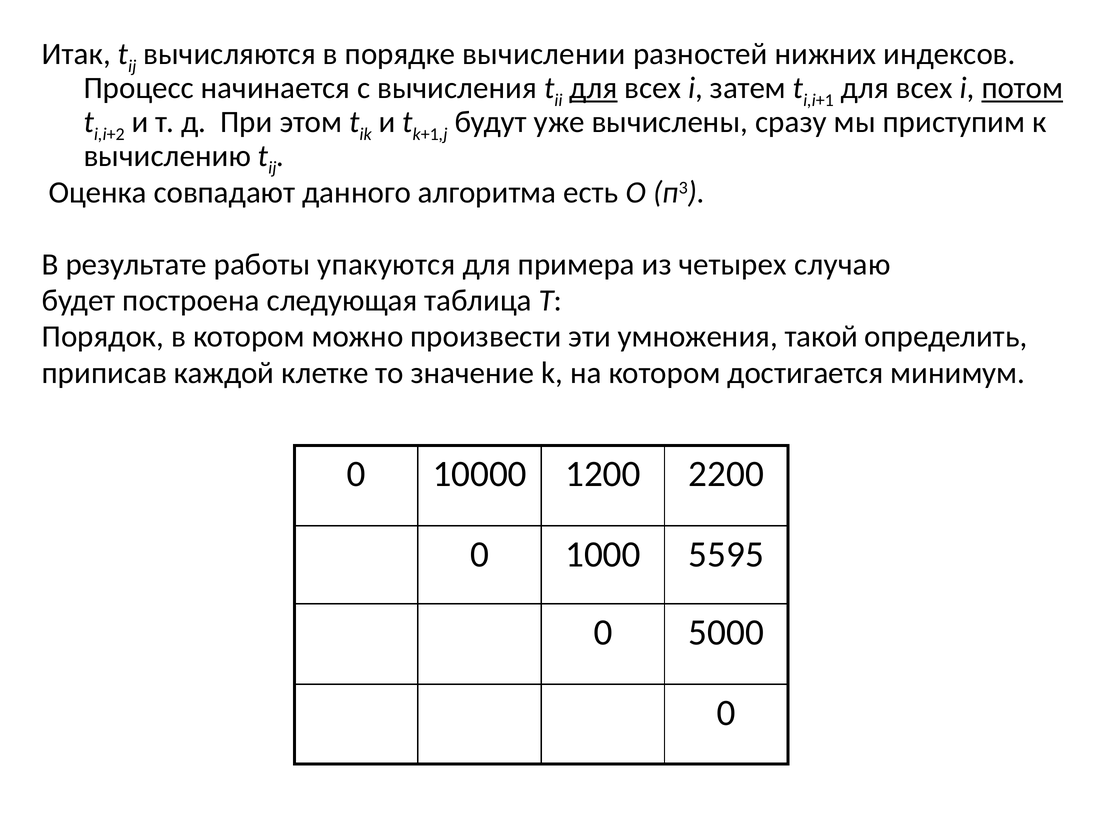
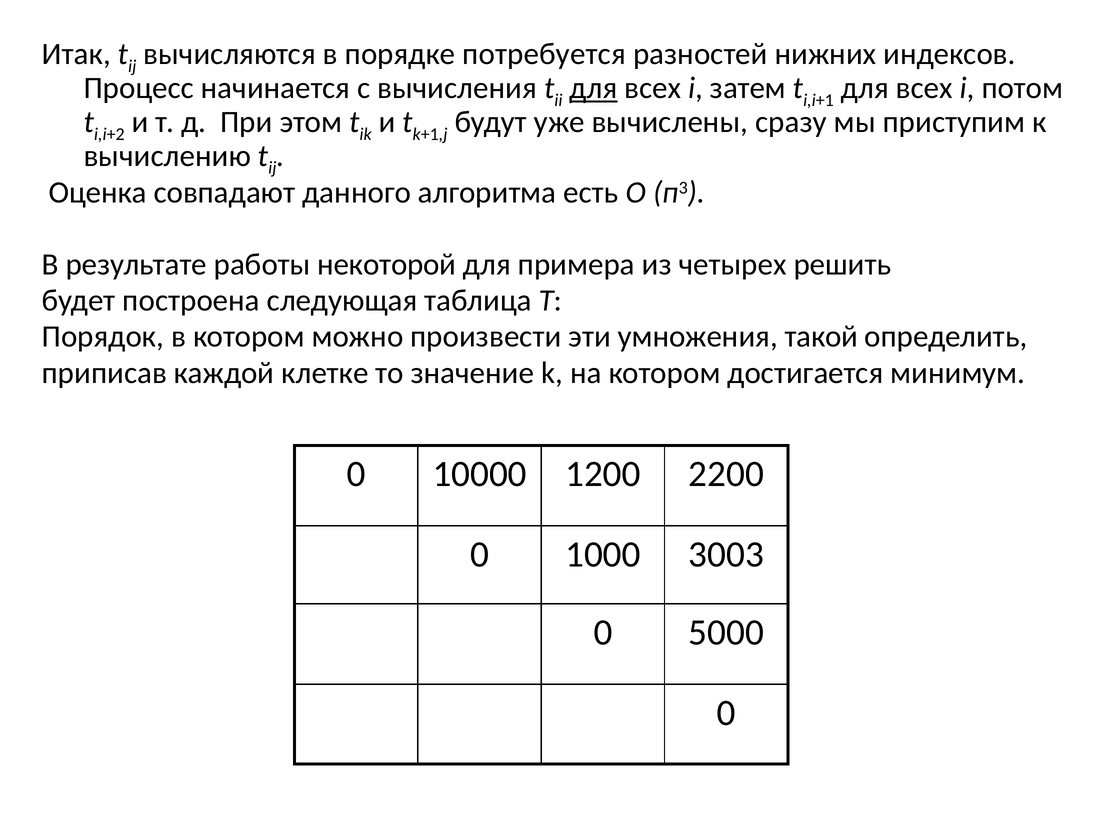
вычислении: вычислении -> потребуется
потом underline: present -> none
упакуются: упакуются -> некоторой
случаю: случаю -> решить
5595: 5595 -> 3003
